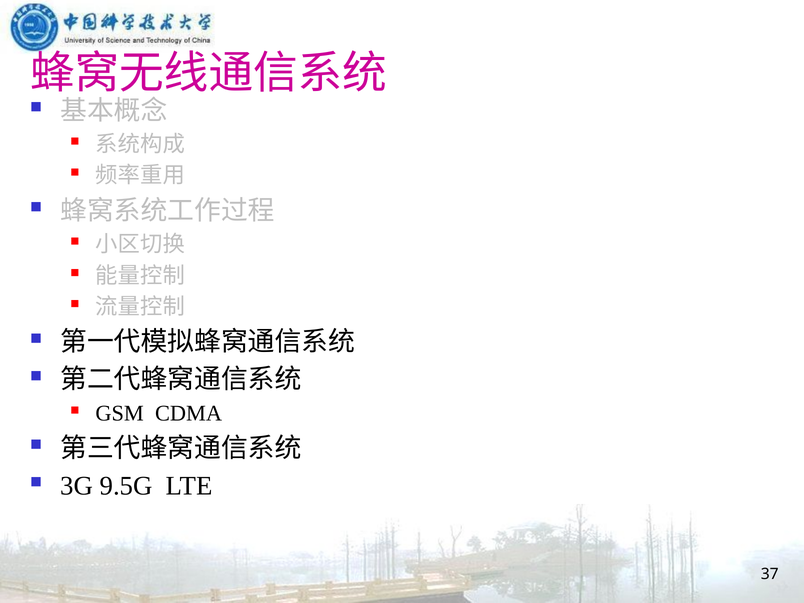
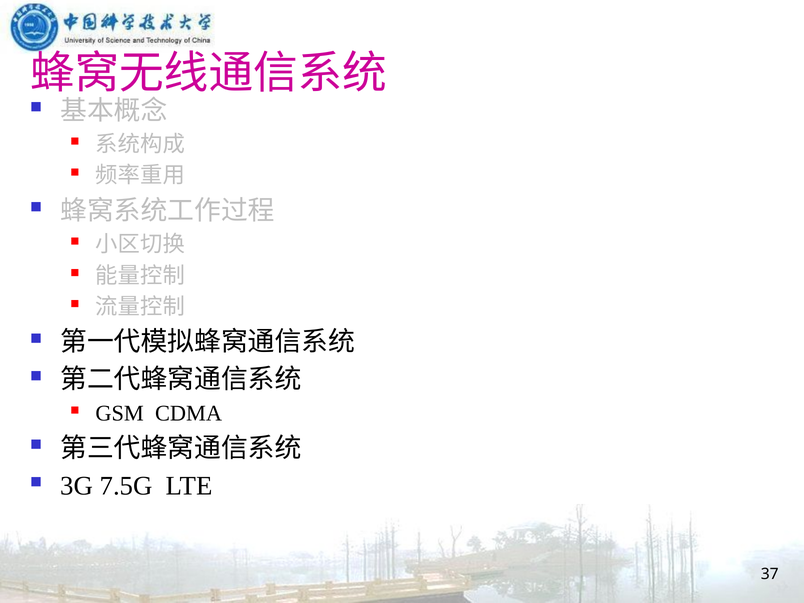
9.5G: 9.5G -> 7.5G
